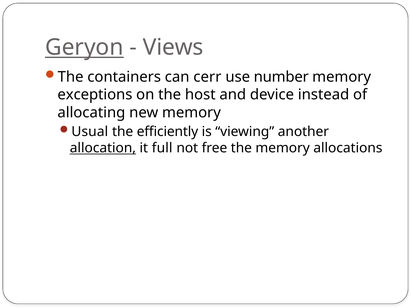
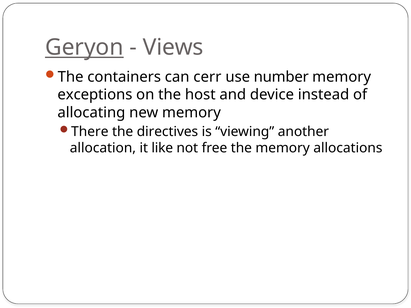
Usual: Usual -> There
efficiently: efficiently -> directives
allocation underline: present -> none
full: full -> like
